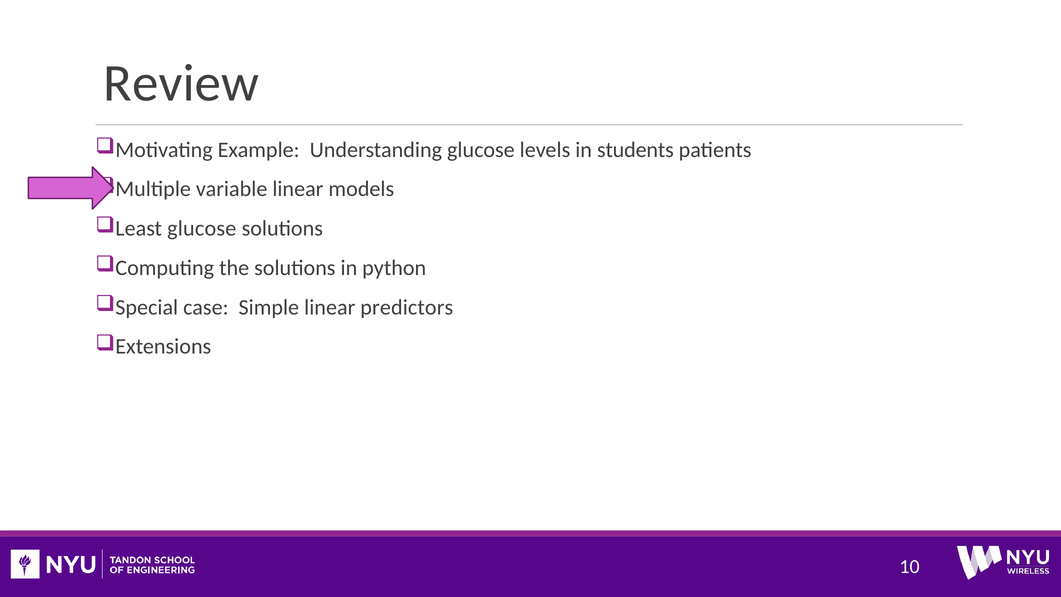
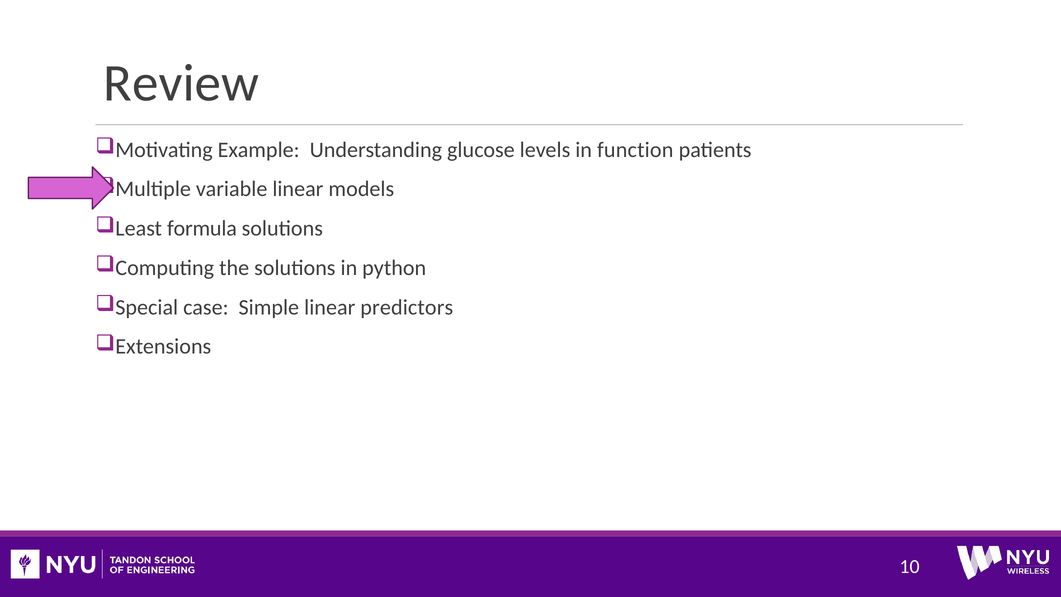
students: students -> function
Least glucose: glucose -> formula
